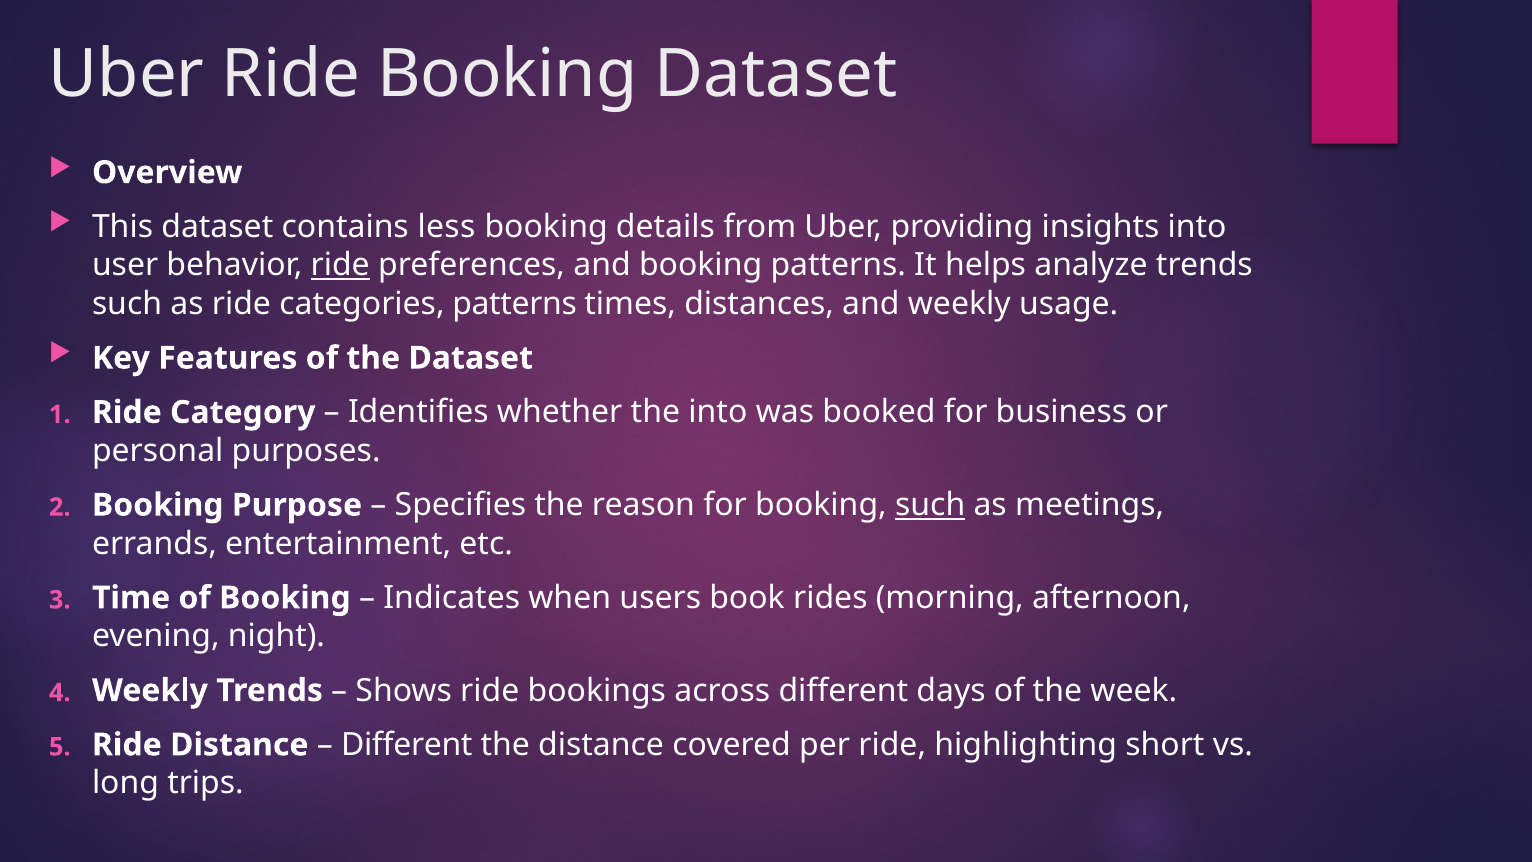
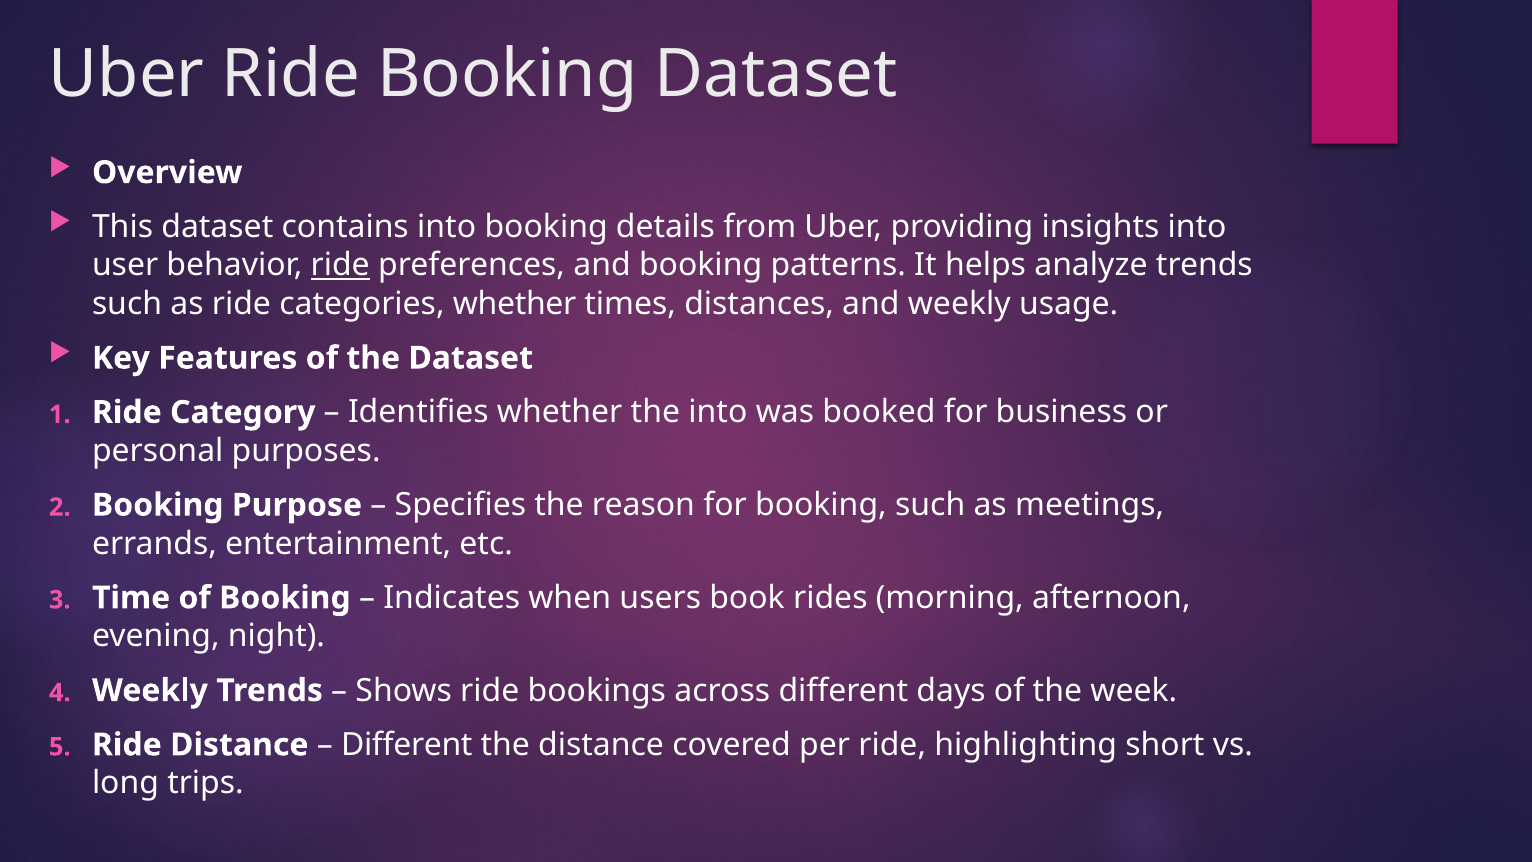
contains less: less -> into
categories patterns: patterns -> whether
such at (930, 505) underline: present -> none
